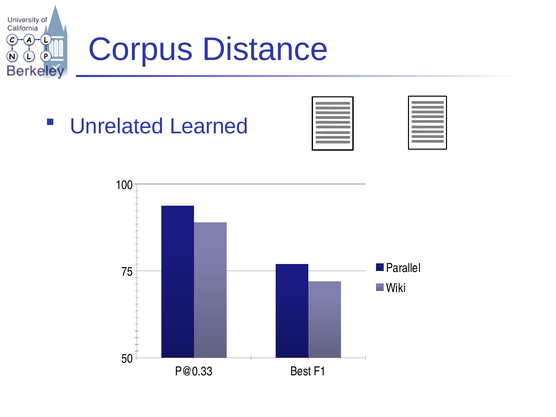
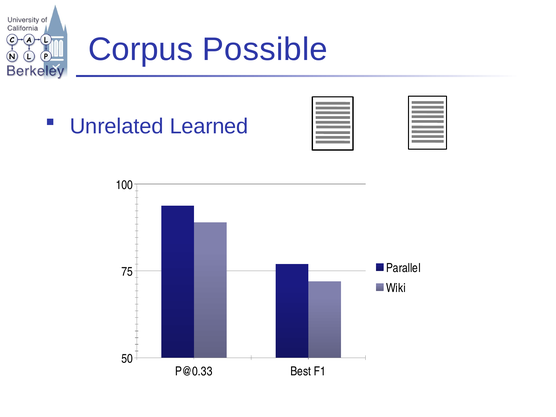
Distance: Distance -> Possible
